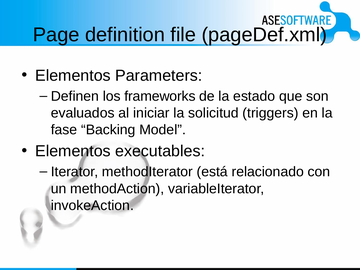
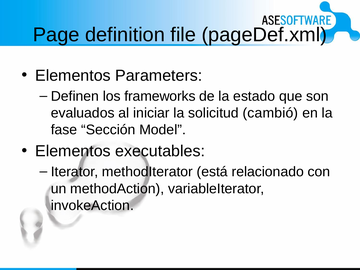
triggers: triggers -> cambió
Backing: Backing -> Sección
